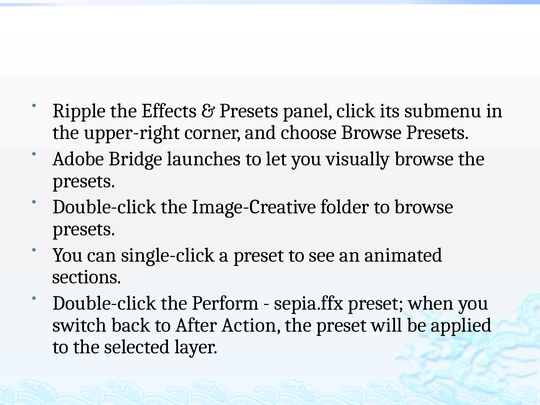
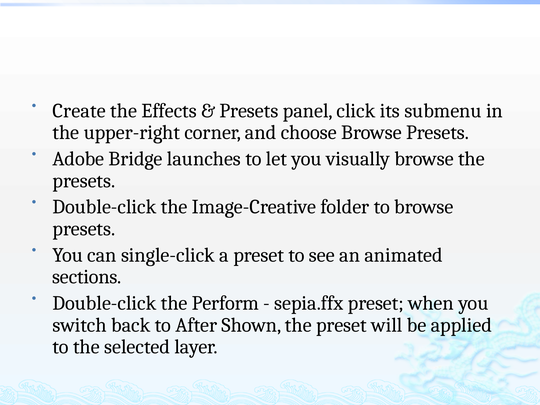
Ripple: Ripple -> Create
Action: Action -> Shown
